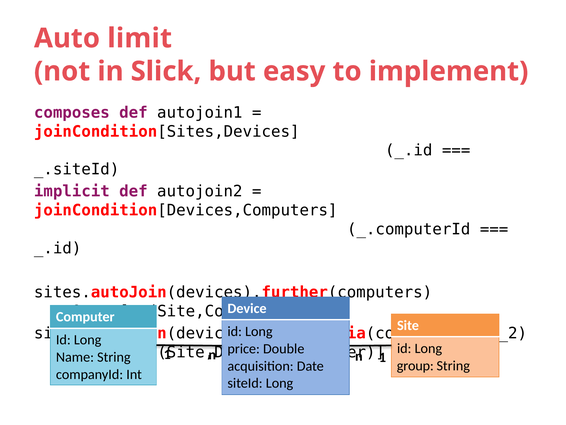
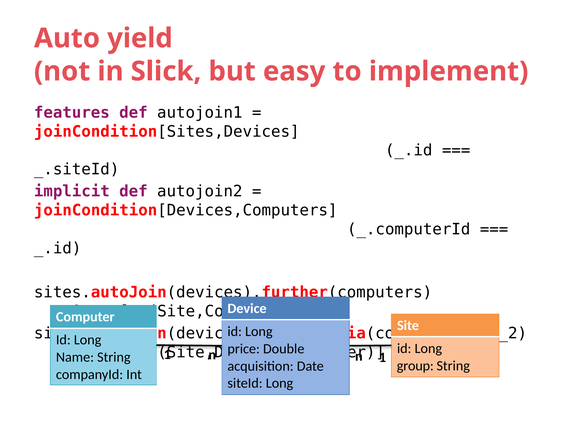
limit: limit -> yield
composes: composes -> features
